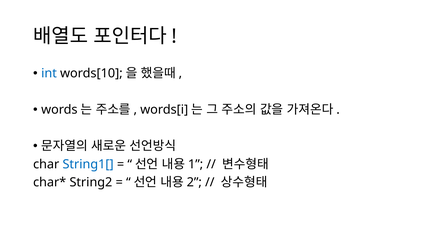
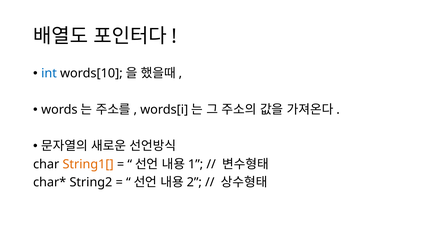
String1[ colour: blue -> orange
